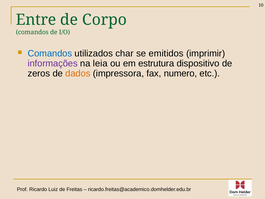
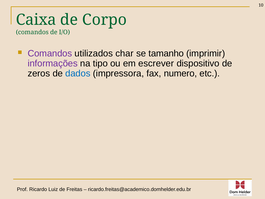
Entre: Entre -> Caixa
Comandos at (50, 53) colour: blue -> purple
emitidos: emitidos -> tamanho
leia: leia -> tipo
estrutura: estrutura -> escrever
dados colour: orange -> blue
